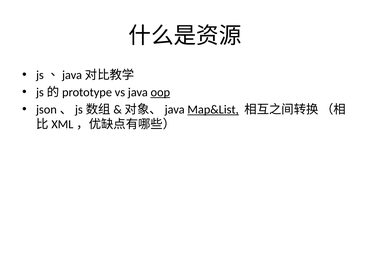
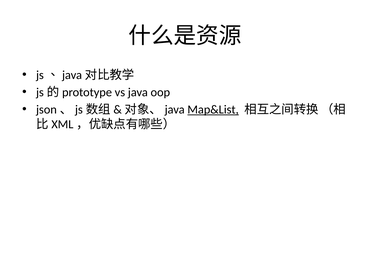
oop underline: present -> none
